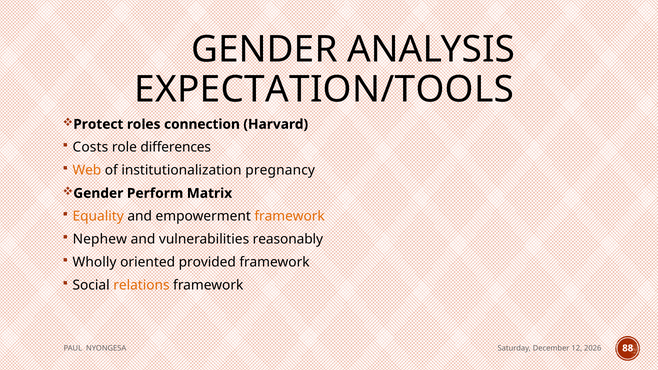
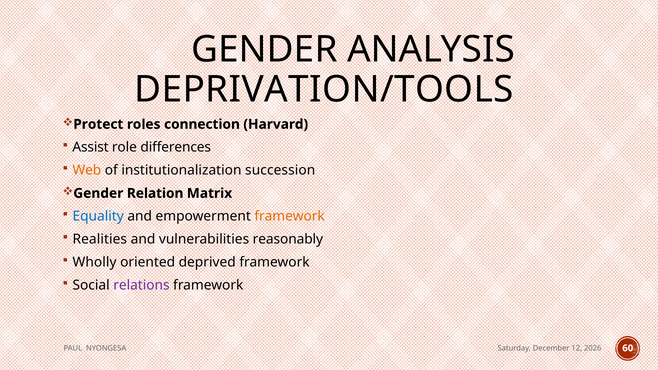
EXPECTATION/TOOLS: EXPECTATION/TOOLS -> DEPRIVATION/TOOLS
Costs: Costs -> Assist
pregnancy: pregnancy -> succession
Perform: Perform -> Relation
Equality colour: orange -> blue
Nephew: Nephew -> Realities
provided: provided -> deprived
relations colour: orange -> purple
88: 88 -> 60
